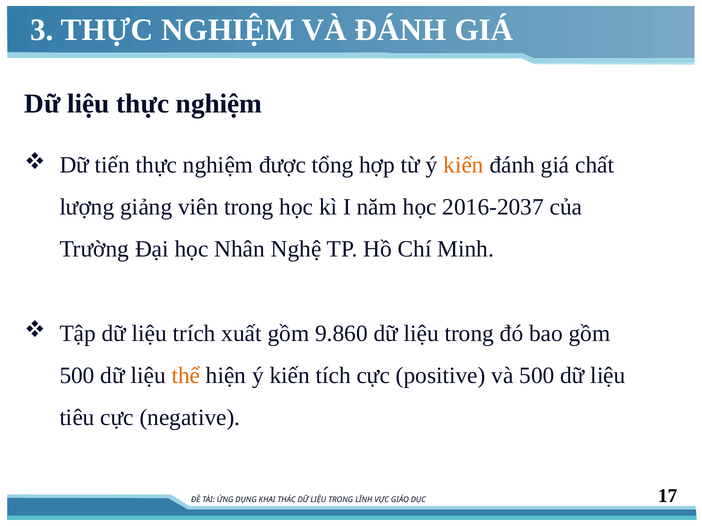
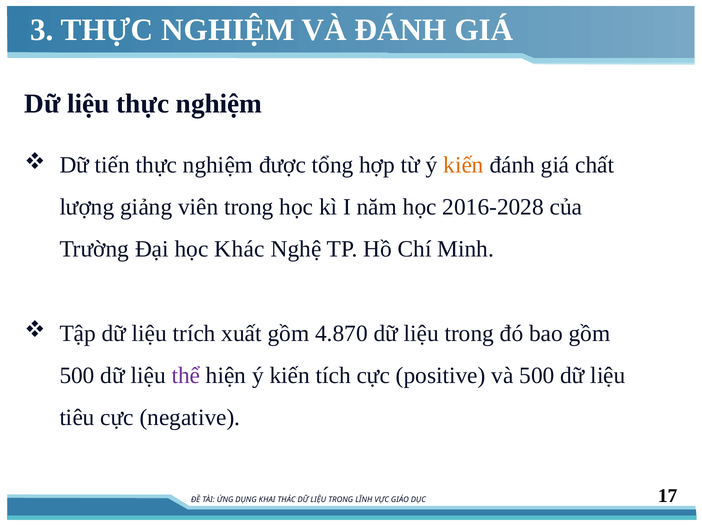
2016-2037: 2016-2037 -> 2016-2028
Nhân: Nhân -> Khác
9.860: 9.860 -> 4.870
thể colour: orange -> purple
